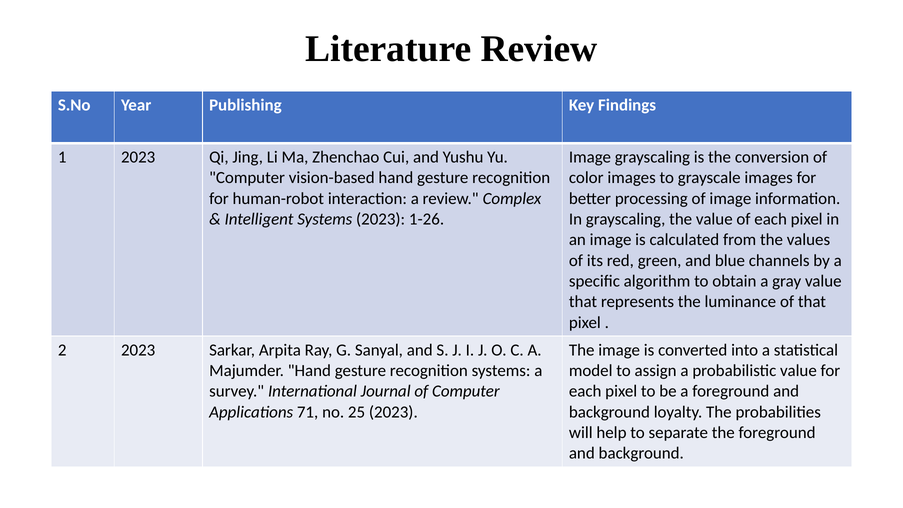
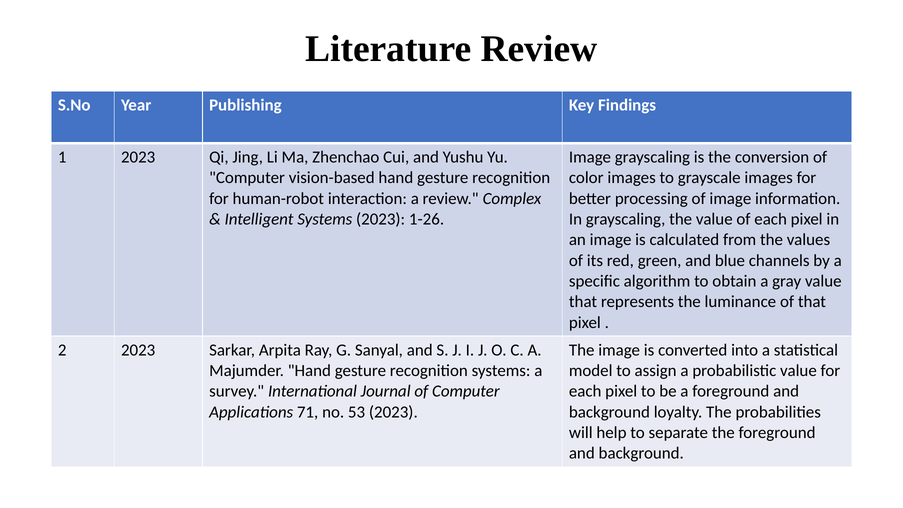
25: 25 -> 53
